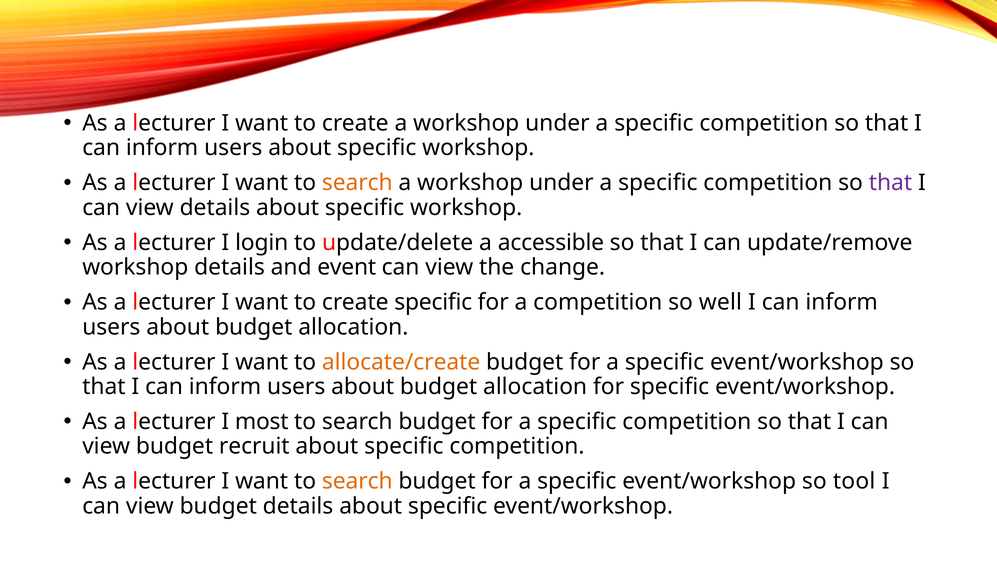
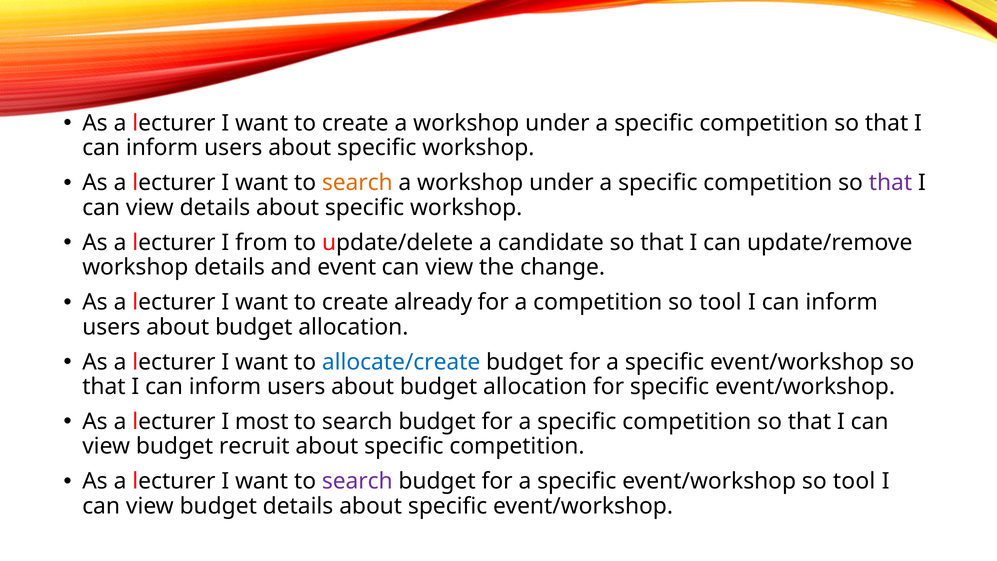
login: login -> from
accessible: accessible -> candidate
create specific: specific -> already
competition so well: well -> tool
allocate/create colour: orange -> blue
search at (357, 481) colour: orange -> purple
